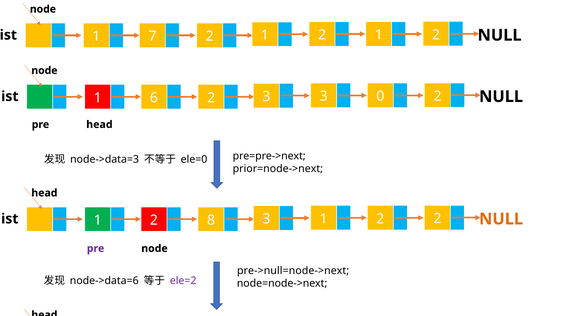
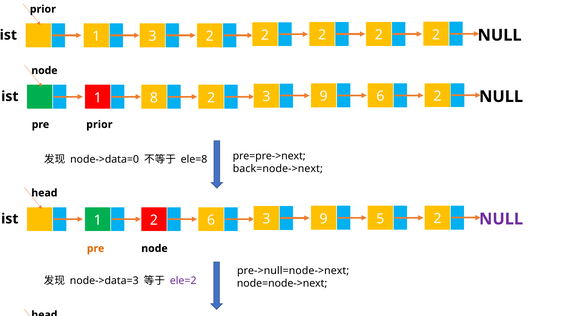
node at (43, 9): node -> prior
1 7: 7 -> 3
1 at (265, 35): 1 -> 2
1 at (379, 35): 1 -> 2
6: 6 -> 8
2 3 3: 3 -> 9
0 at (380, 96): 0 -> 6
pre head: head -> prior
node->data=3: node->data=3 -> node->data=0
ele=0: ele=0 -> ele=8
prior=node->next: prior=node->next -> back=node->next
2 8: 8 -> 6
1 at (324, 219): 1 -> 9
NULL at (501, 219) colour: orange -> purple
2 at (380, 219): 2 -> 5
pre at (96, 249) colour: purple -> orange
node->data=6: node->data=6 -> node->data=3
